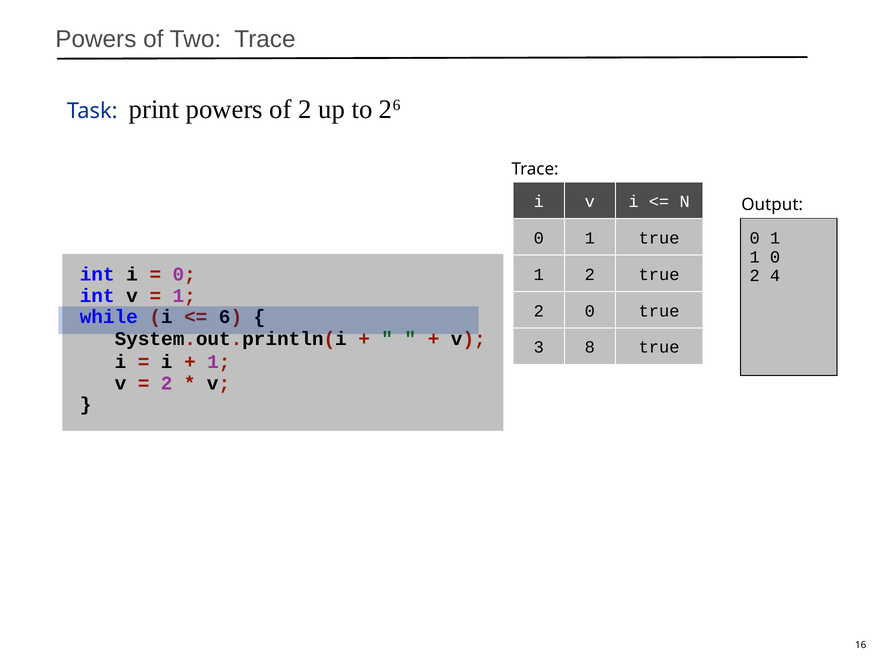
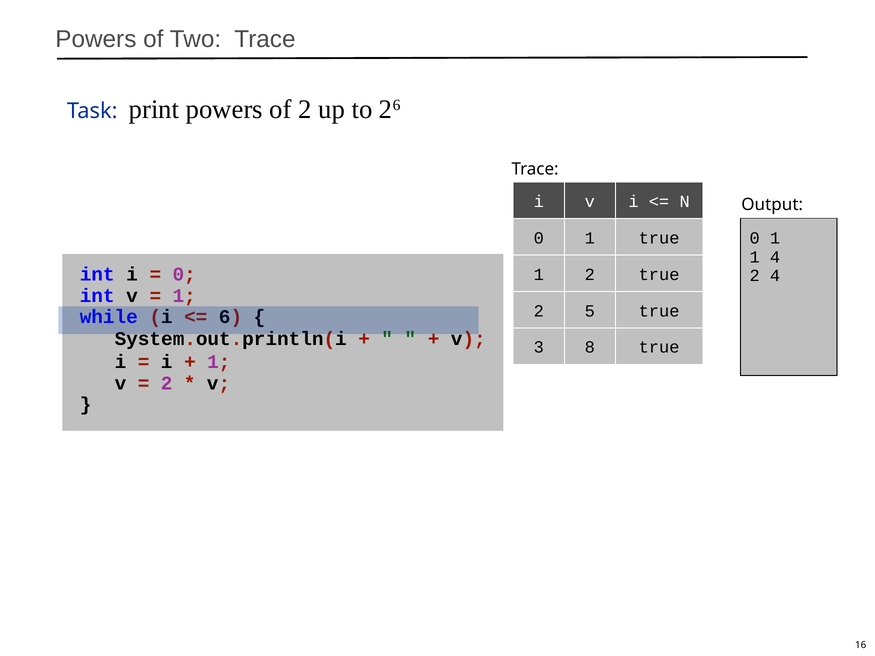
1 0: 0 -> 4
2 0: 0 -> 5
